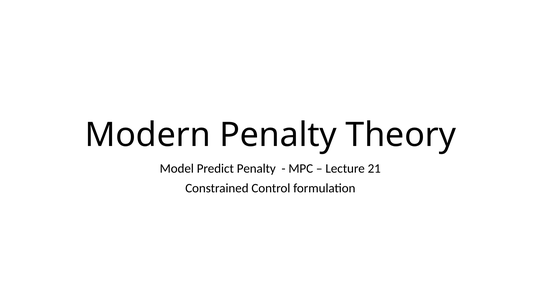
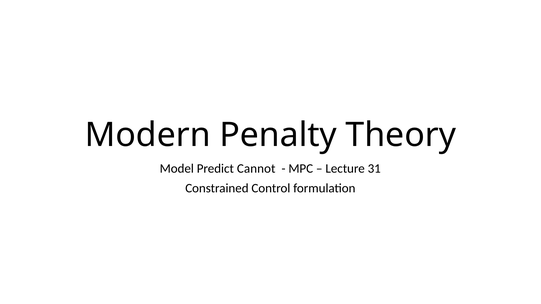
Predict Penalty: Penalty -> Cannot
21: 21 -> 31
